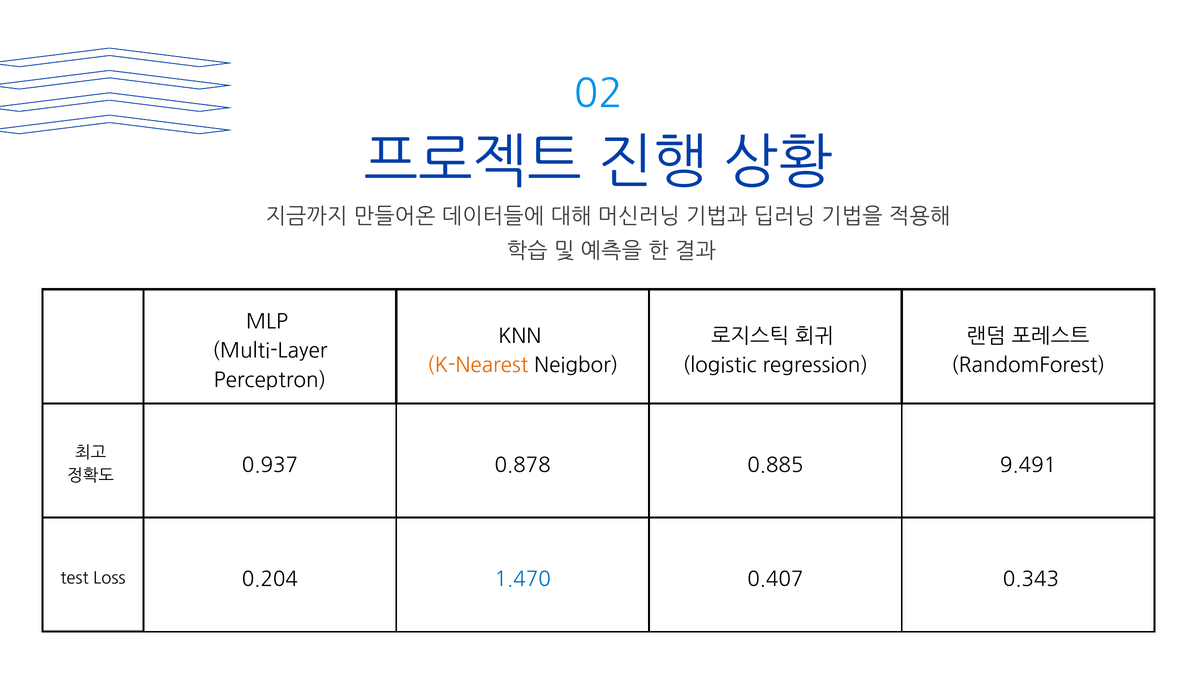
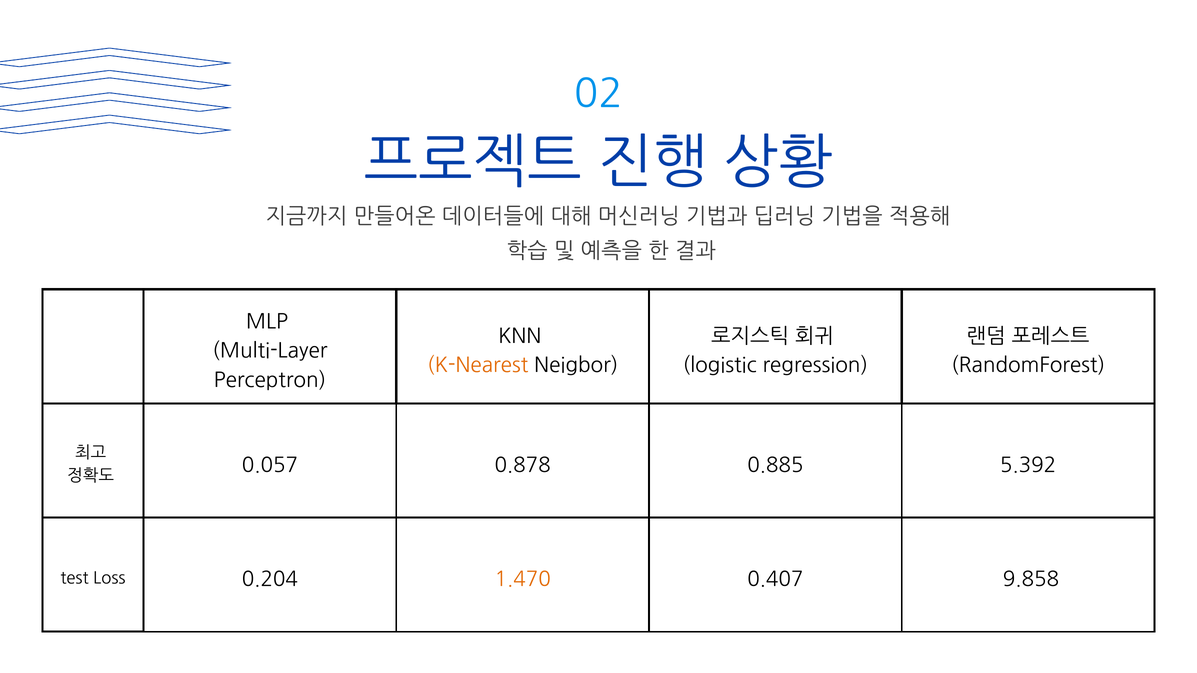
0.937: 0.937 -> 0.057
9.491: 9.491 -> 5.392
1.470 colour: blue -> orange
0.343: 0.343 -> 9.858
